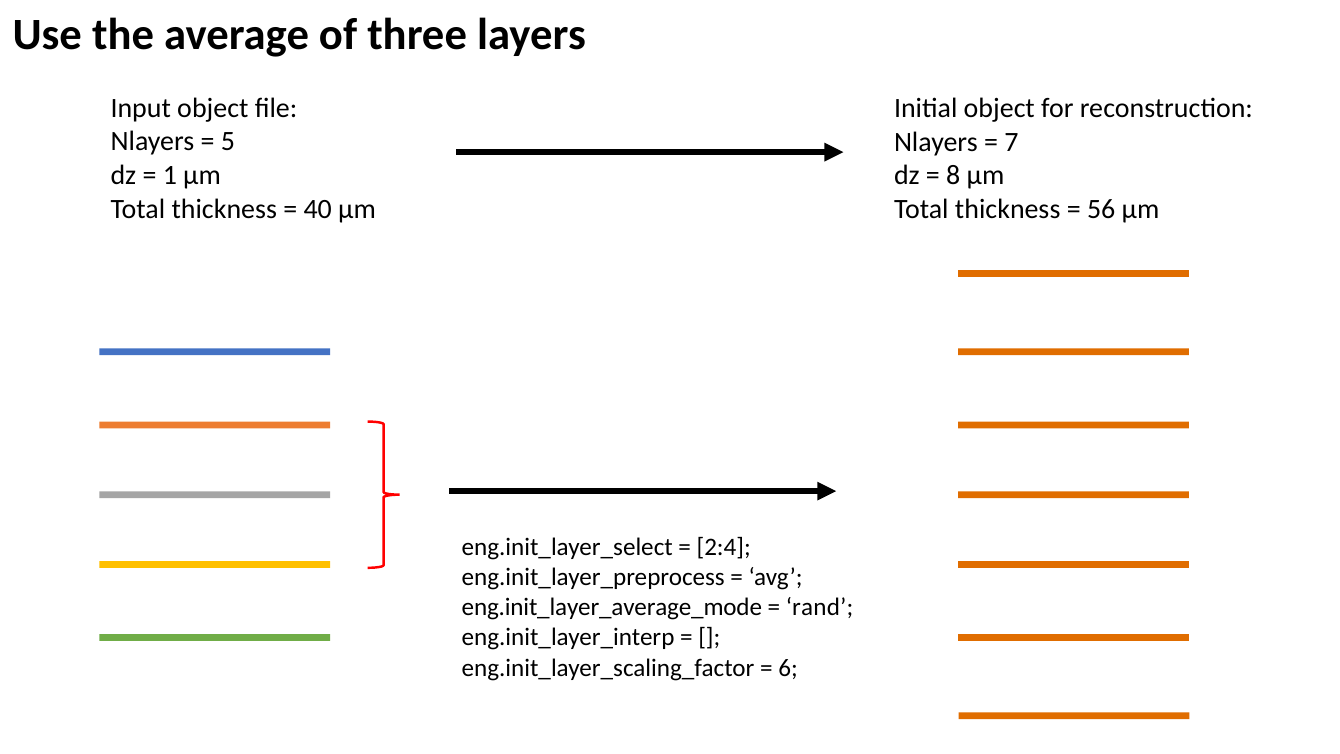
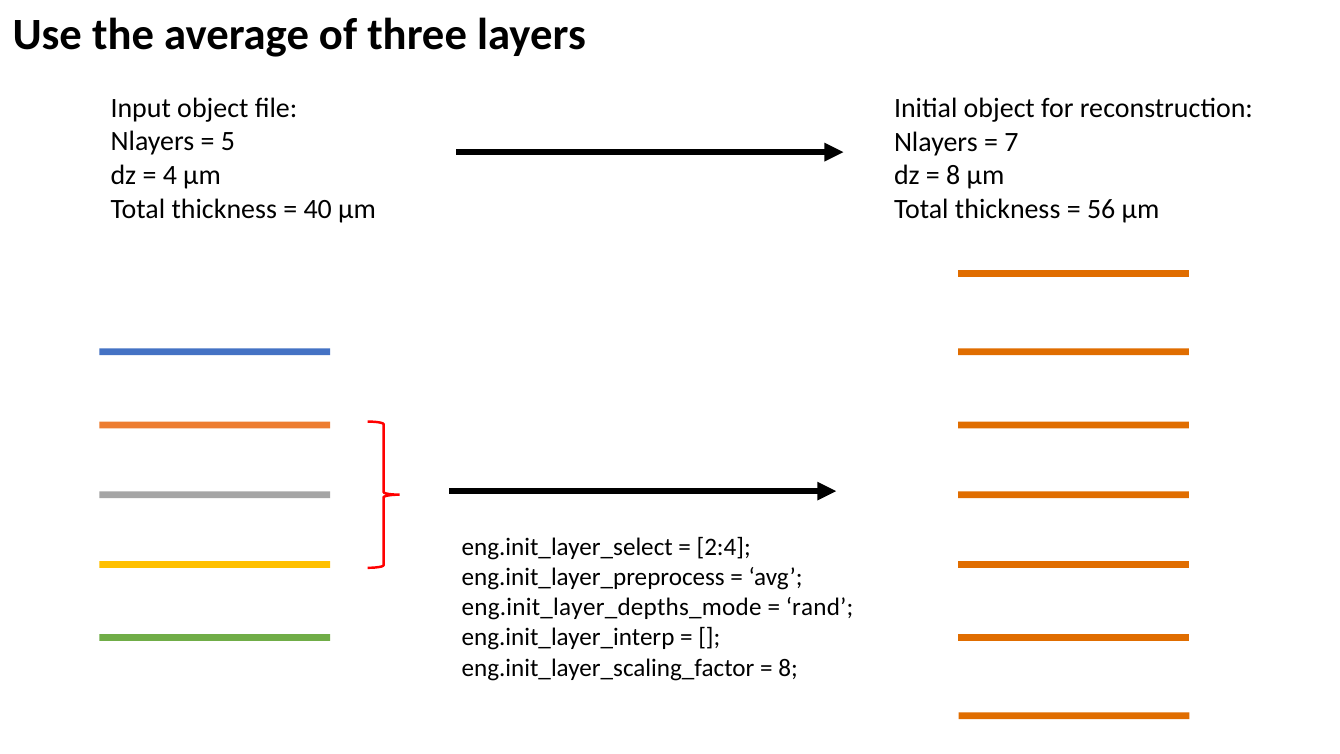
1: 1 -> 4
eng.init_layer_average_mode: eng.init_layer_average_mode -> eng.init_layer_depths_mode
6 at (788, 668): 6 -> 8
